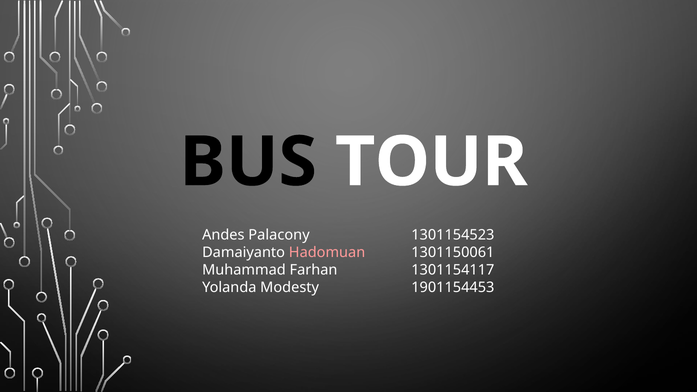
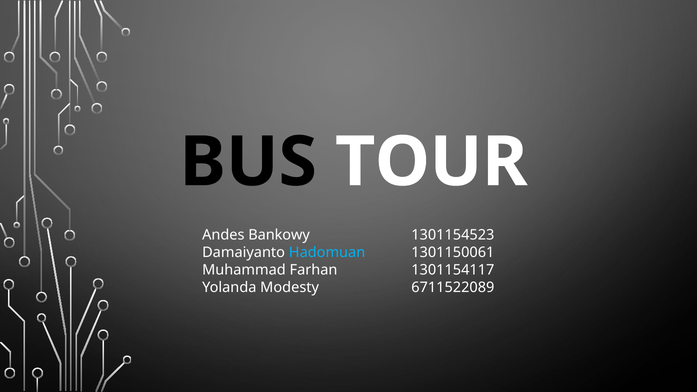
Palacony: Palacony -> Bankowy
Hadomuan colour: pink -> light blue
1901154453: 1901154453 -> 6711522089
